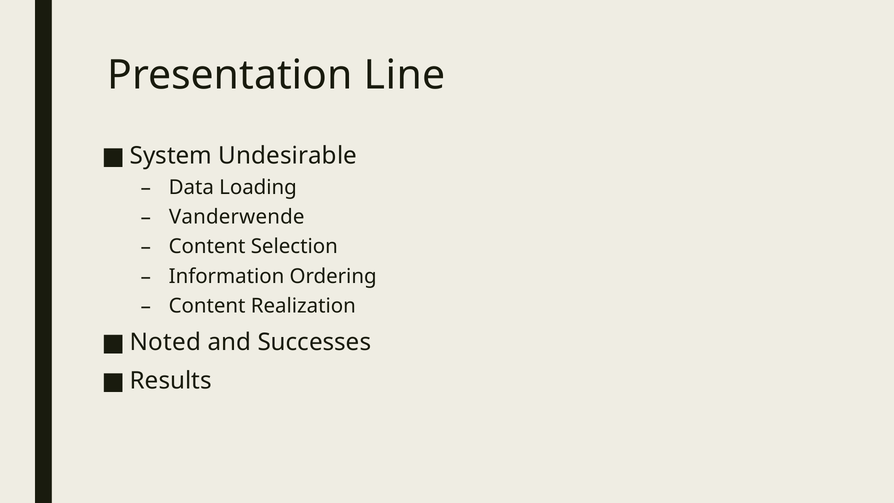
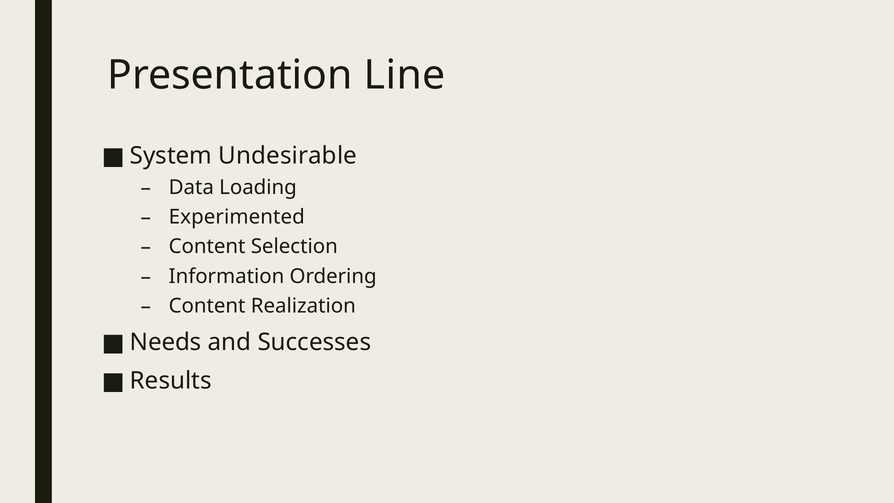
Vanderwende: Vanderwende -> Experimented
Noted: Noted -> Needs
